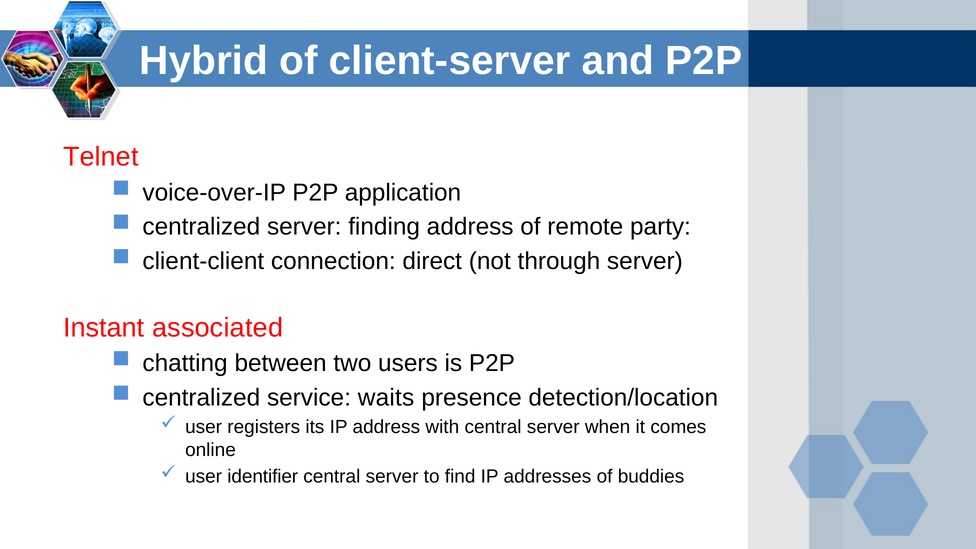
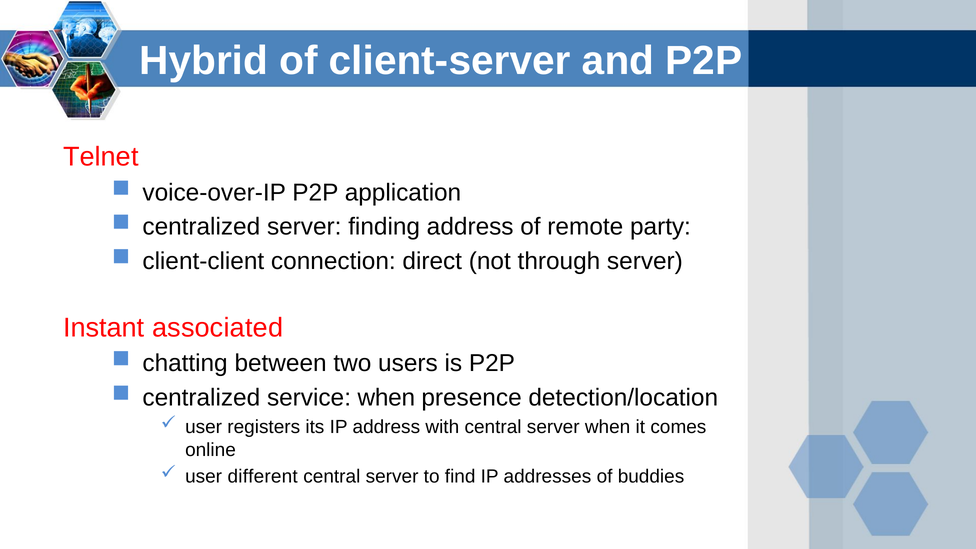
service waits: waits -> when
identifier: identifier -> different
